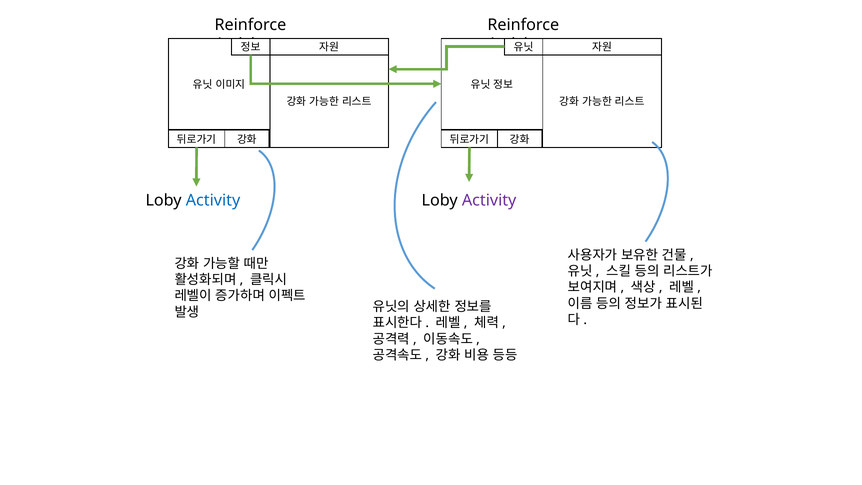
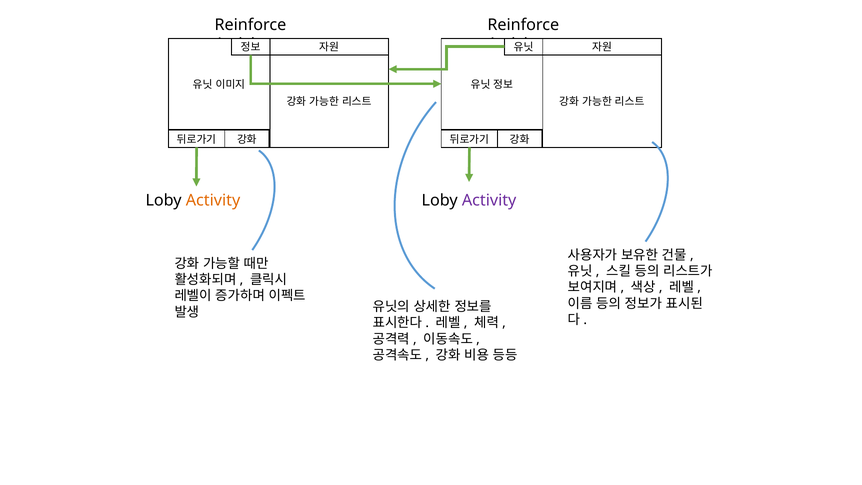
Activity at (213, 200) colour: blue -> orange
